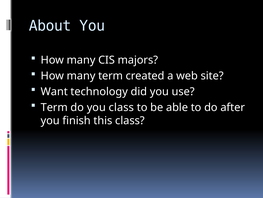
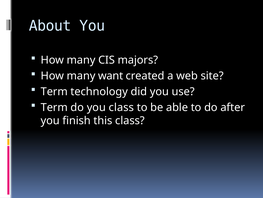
many term: term -> want
Want at (54, 91): Want -> Term
